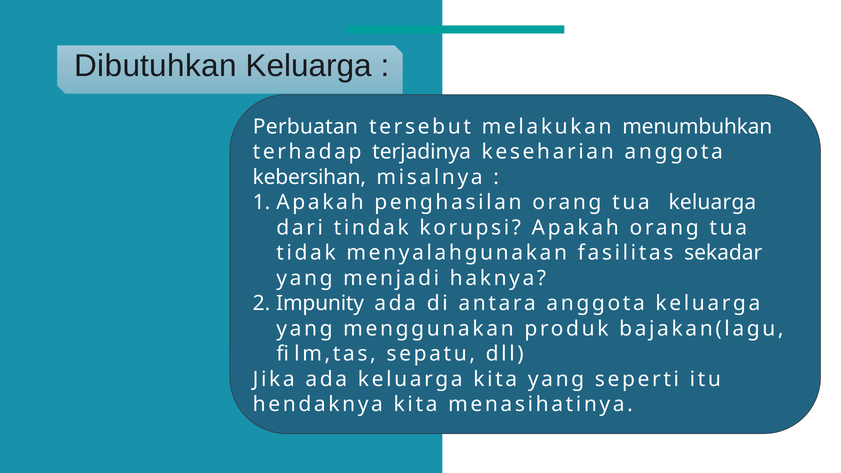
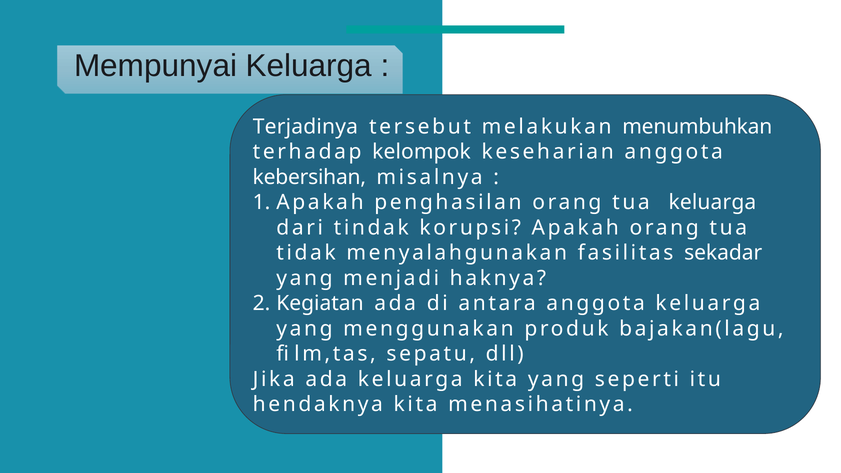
Dibutuhkan: Dibutuhkan -> Mempunyai
Perbuatan: Perbuatan -> Terjadinya
terjadinya: terjadinya -> kelompok
Impunity: Impunity -> Kegiatan
